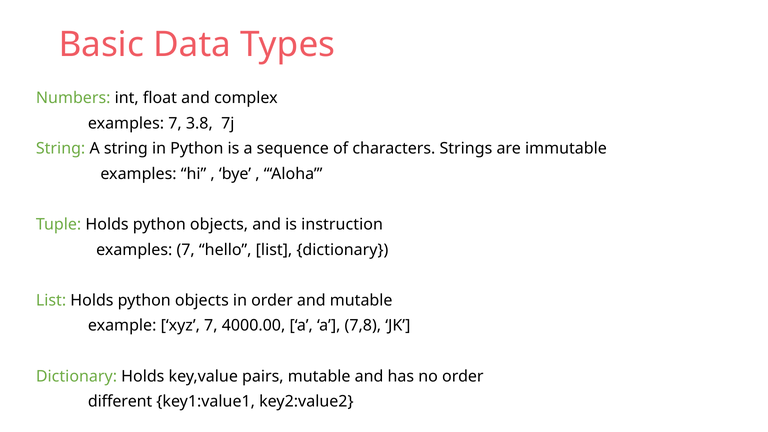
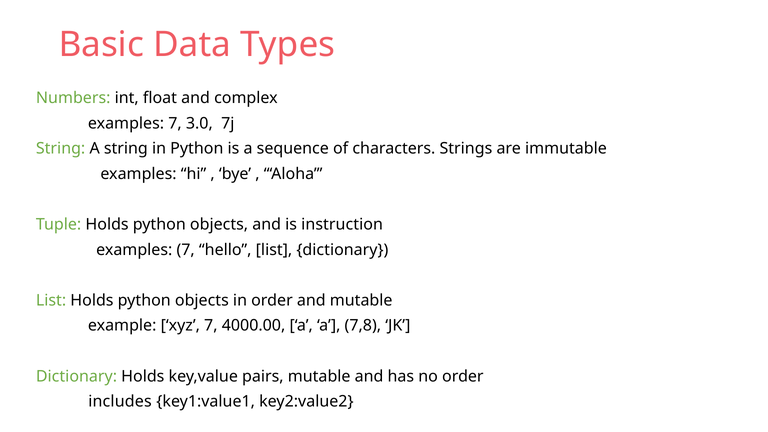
3.8: 3.8 -> 3.0
different: different -> includes
